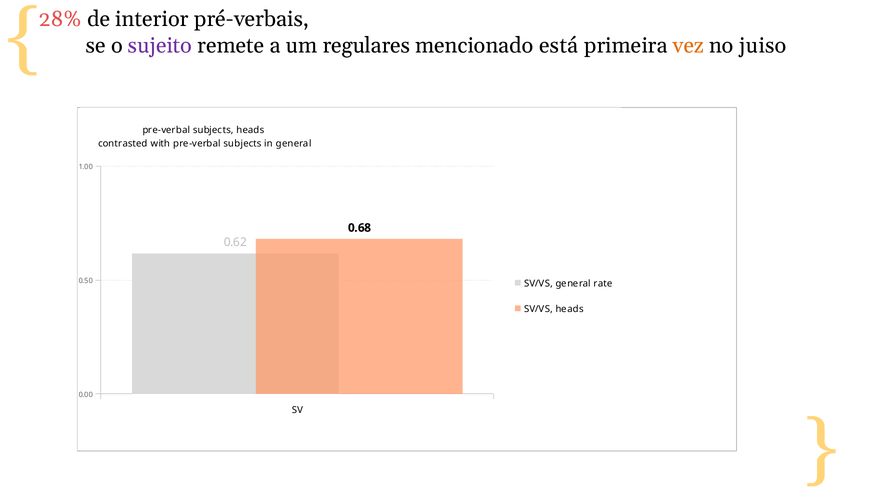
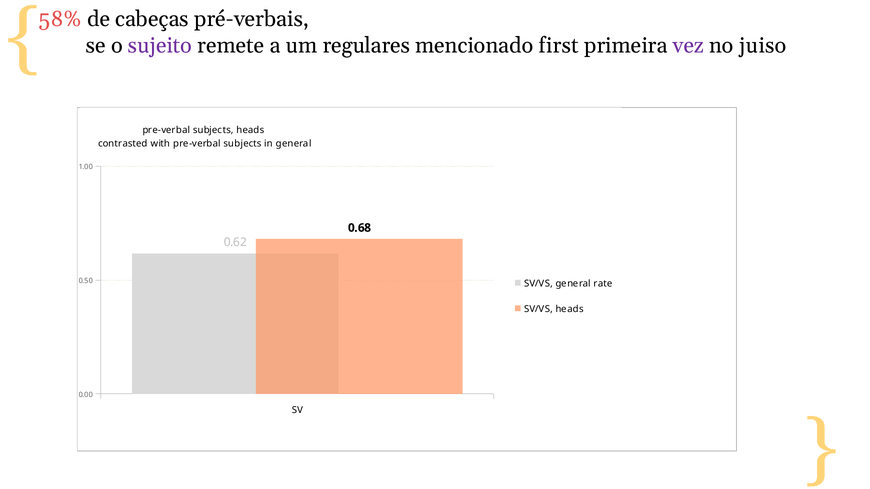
28%: 28% -> 58%
interior: interior -> cabeças
está: está -> first
vez colour: orange -> purple
